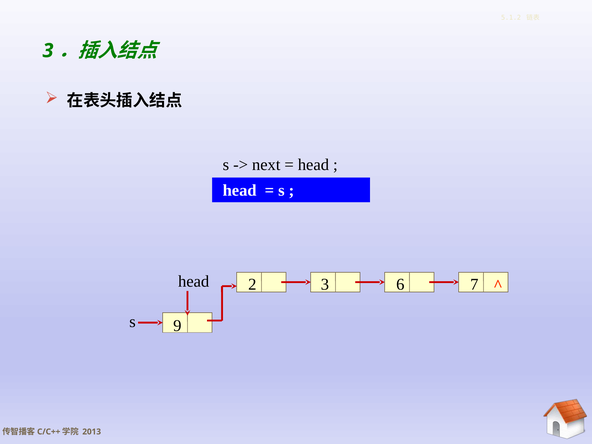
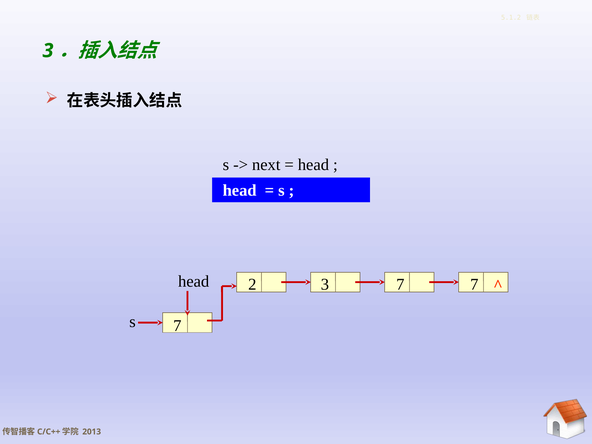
3 6: 6 -> 7
s 9: 9 -> 7
